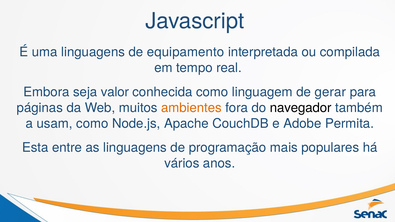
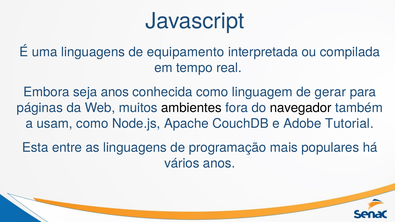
seja valor: valor -> anos
ambientes colour: orange -> black
Permita: Permita -> Tutorial
